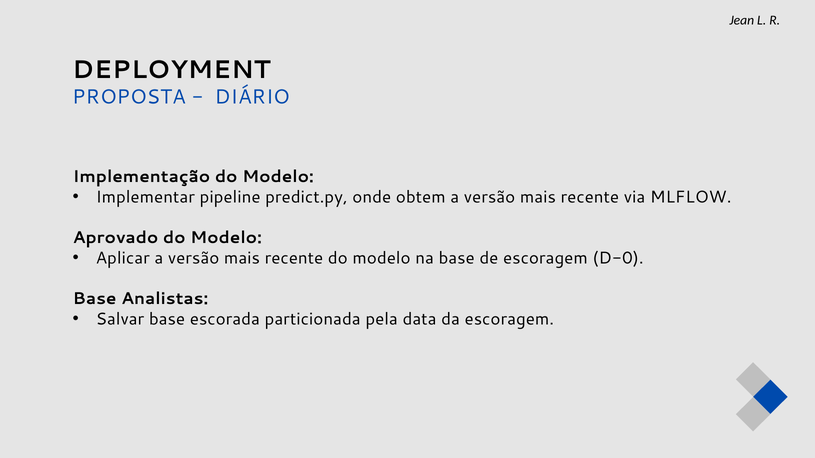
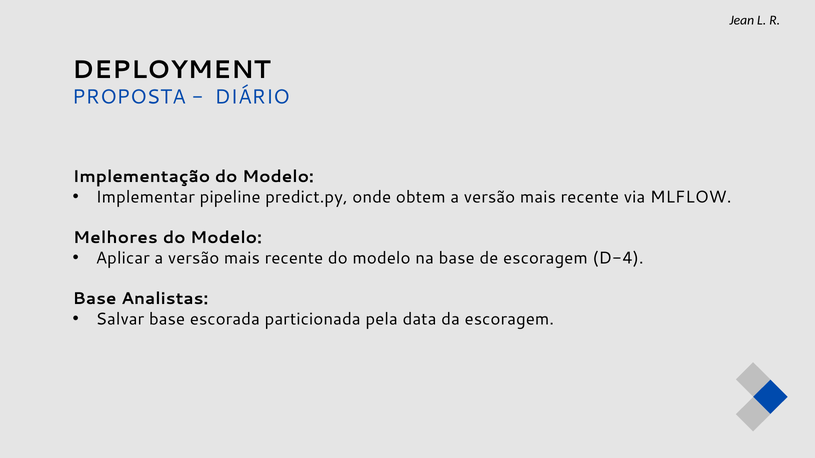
Aprovado: Aprovado -> Melhores
D-0: D-0 -> D-4
